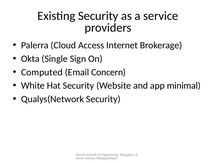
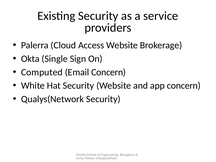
Access Internet: Internet -> Website
app minimal: minimal -> concern
